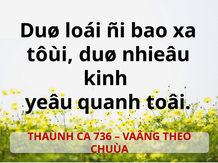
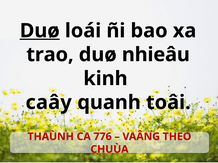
Duø at (40, 31) underline: none -> present
tôùi: tôùi -> trao
yeâu: yeâu -> caây
736: 736 -> 776
